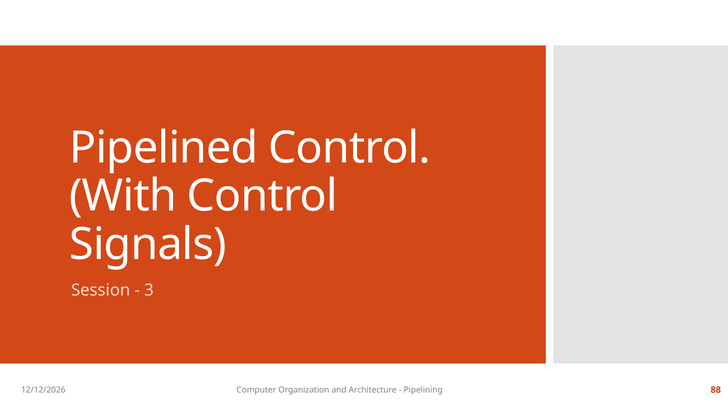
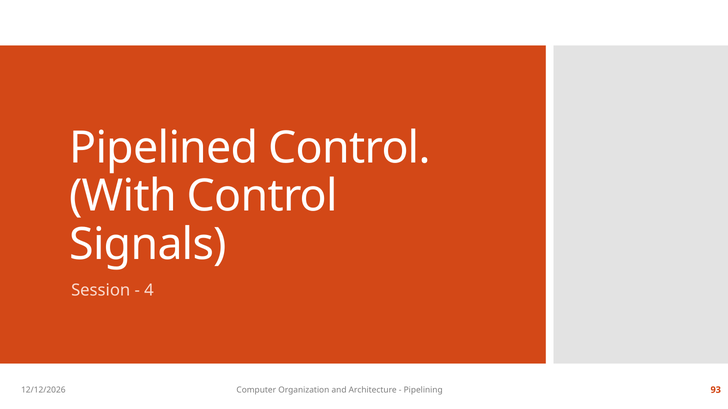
3: 3 -> 4
88: 88 -> 93
